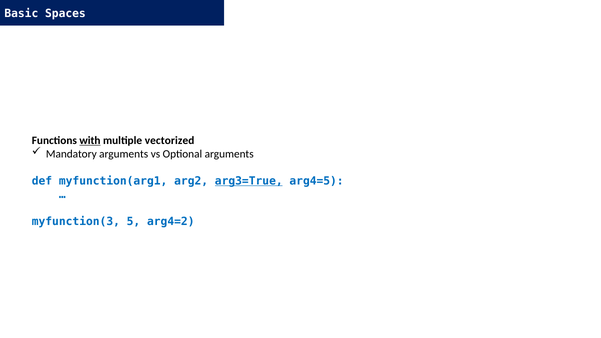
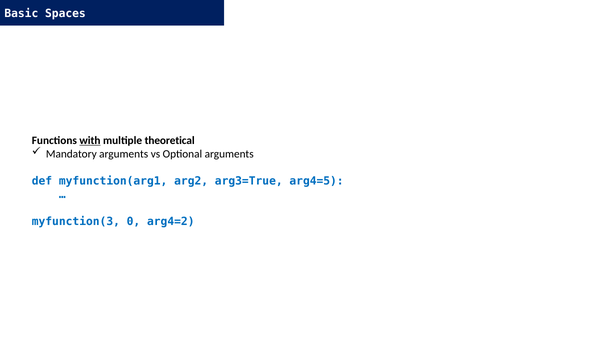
vectorized: vectorized -> theoretical
arg3=True underline: present -> none
5: 5 -> 0
